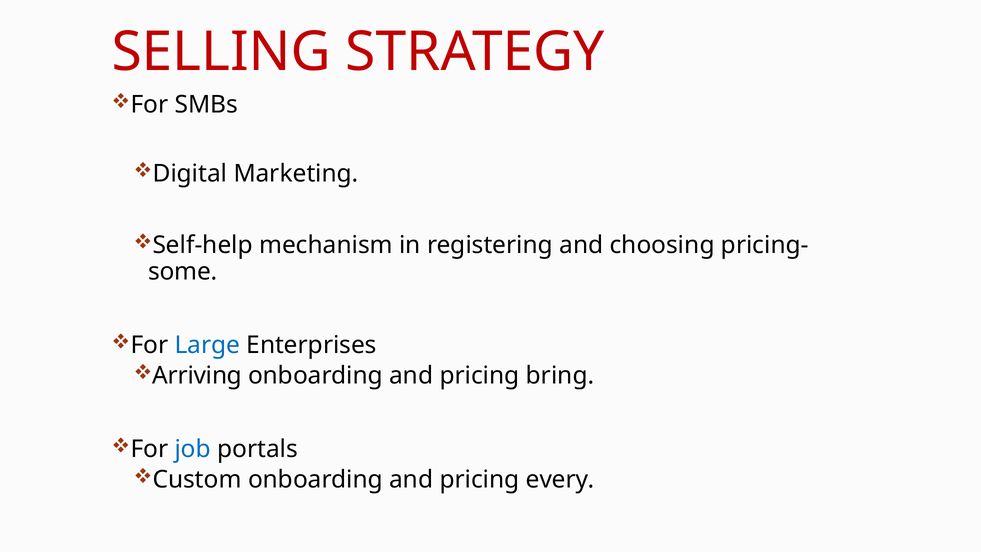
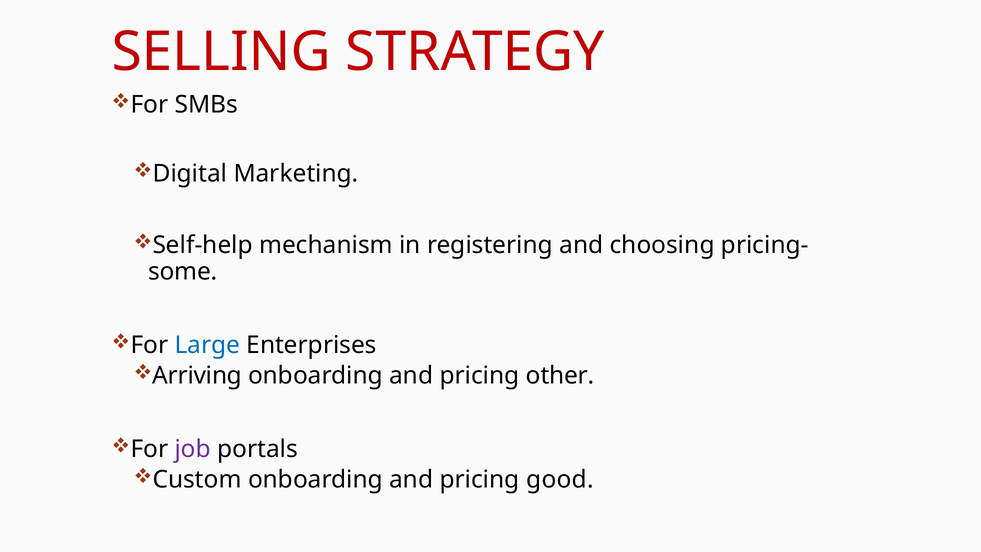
bring: bring -> other
job colour: blue -> purple
every: every -> good
